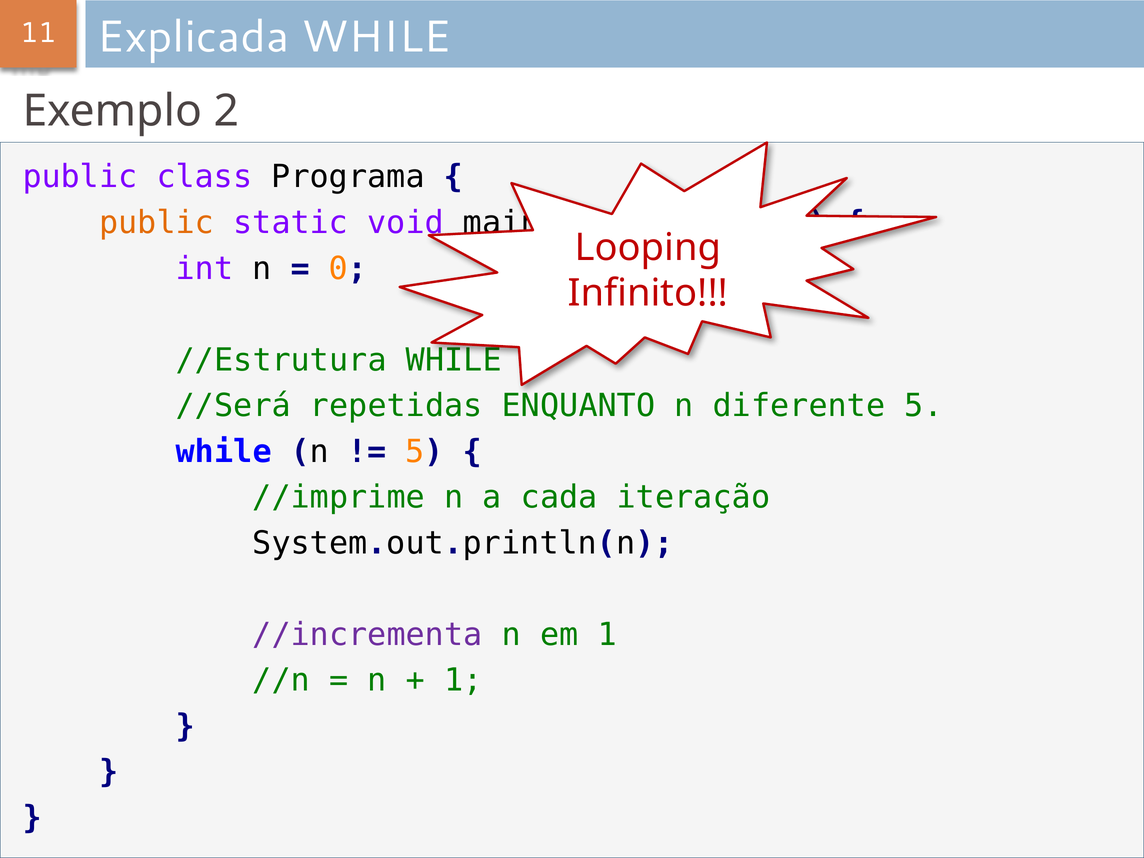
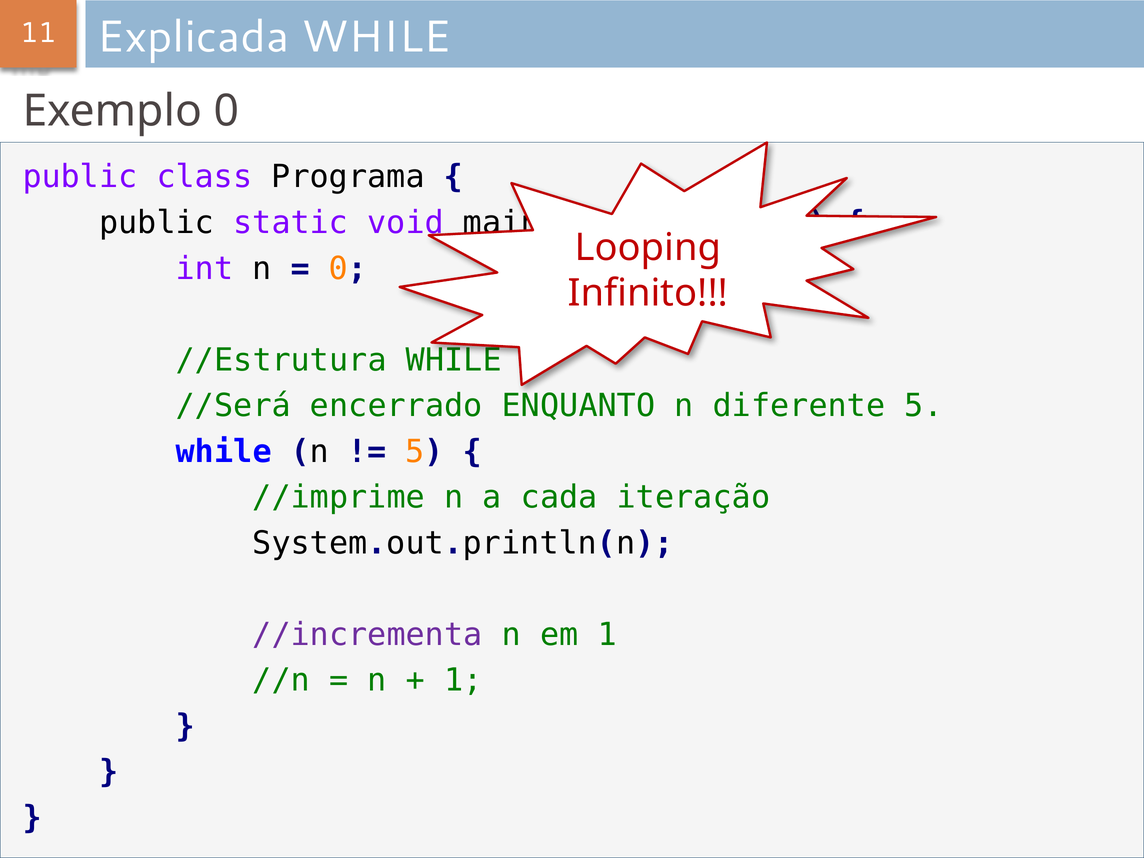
Exemplo 2: 2 -> 0
public at (157, 223) colour: orange -> black
repetidas: repetidas -> encerrado
